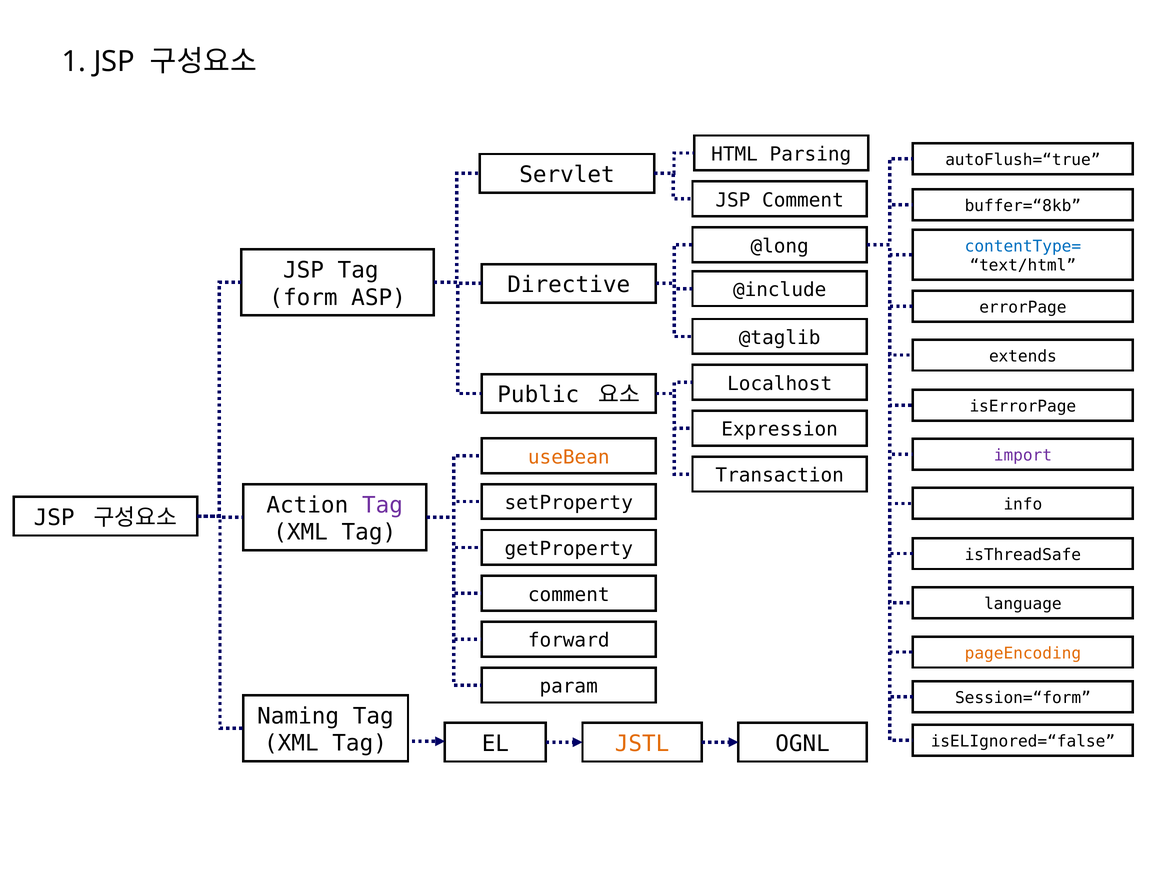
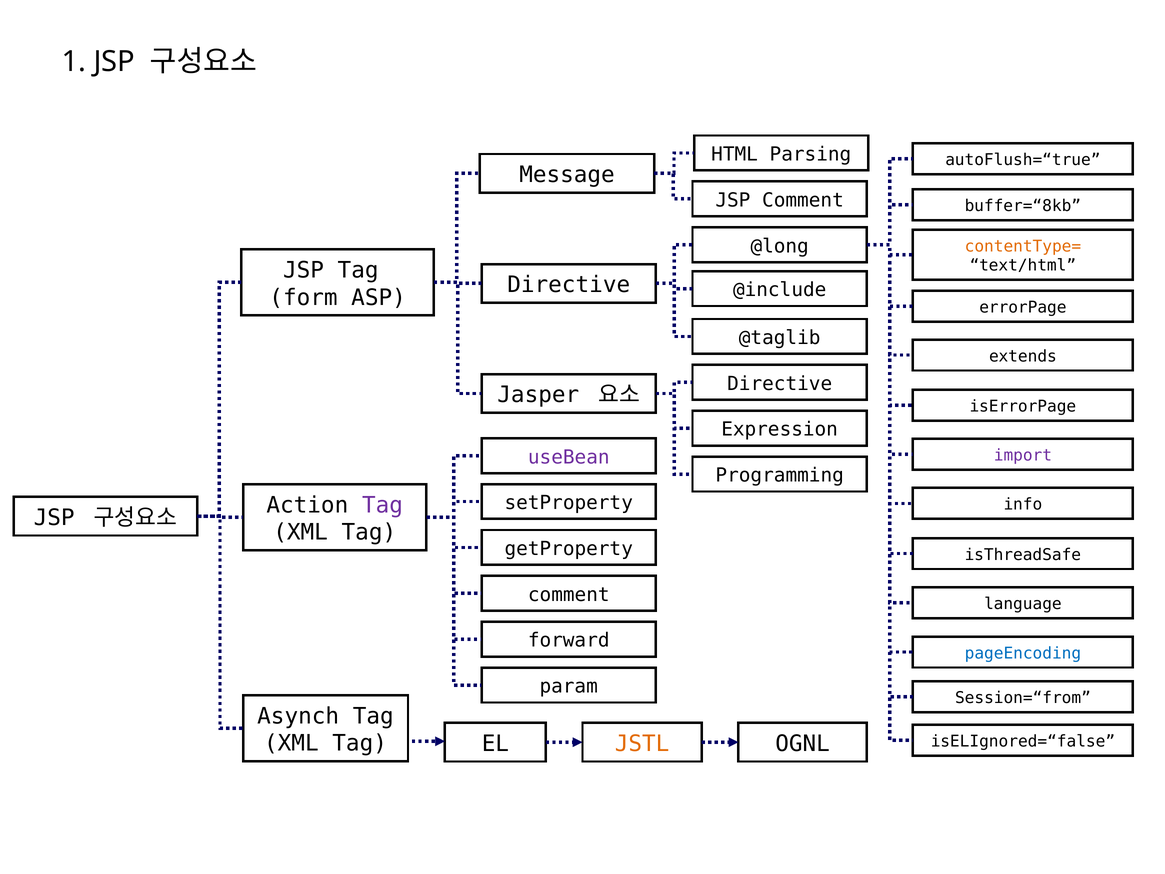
Servlet: Servlet -> Message
contentType= colour: blue -> orange
Localhost at (780, 384): Localhost -> Directive
Public: Public -> Jasper
useBean colour: orange -> purple
Transaction: Transaction -> Programming
pageEncoding colour: orange -> blue
Session=“form: Session=“form -> Session=“from
Naming: Naming -> Asynch
